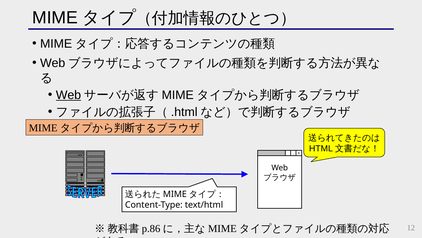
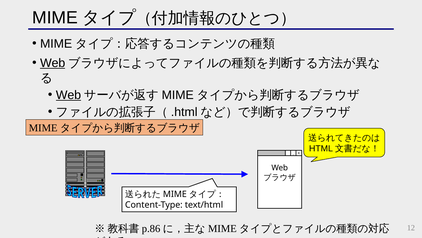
Web at (53, 63) underline: none -> present
